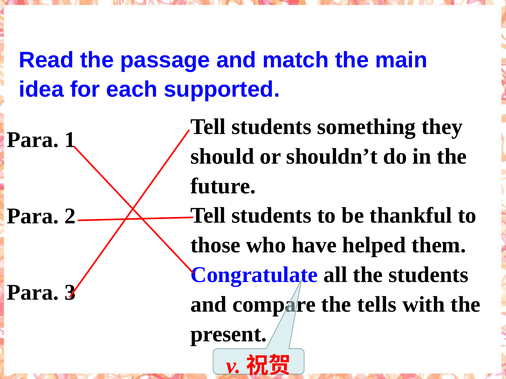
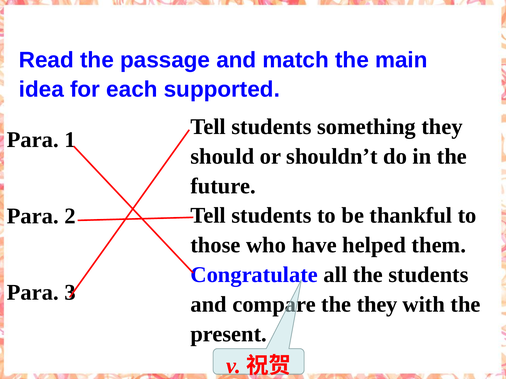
the tells: tells -> they
